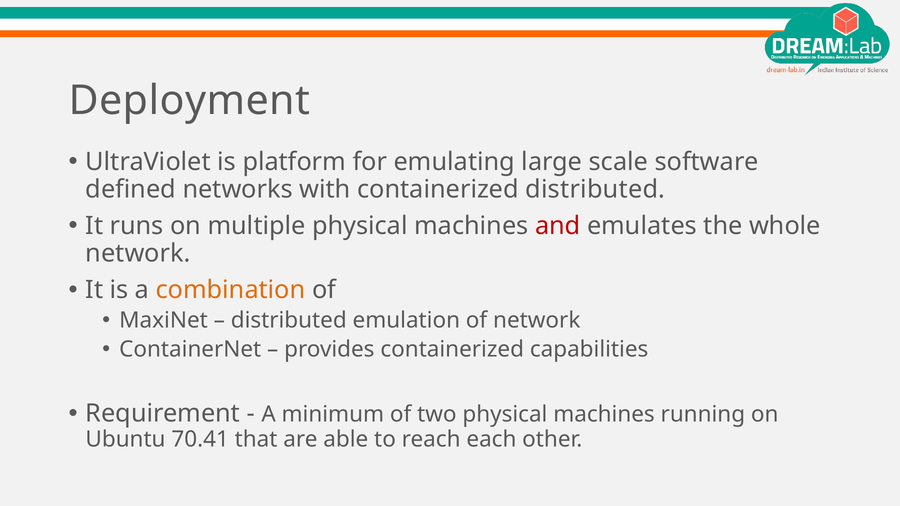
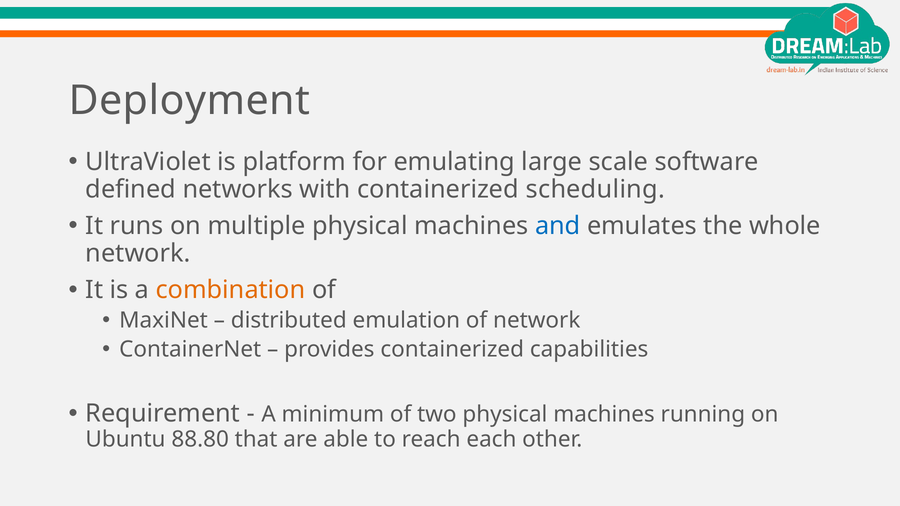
containerized distributed: distributed -> scheduling
and colour: red -> blue
70.41: 70.41 -> 88.80
